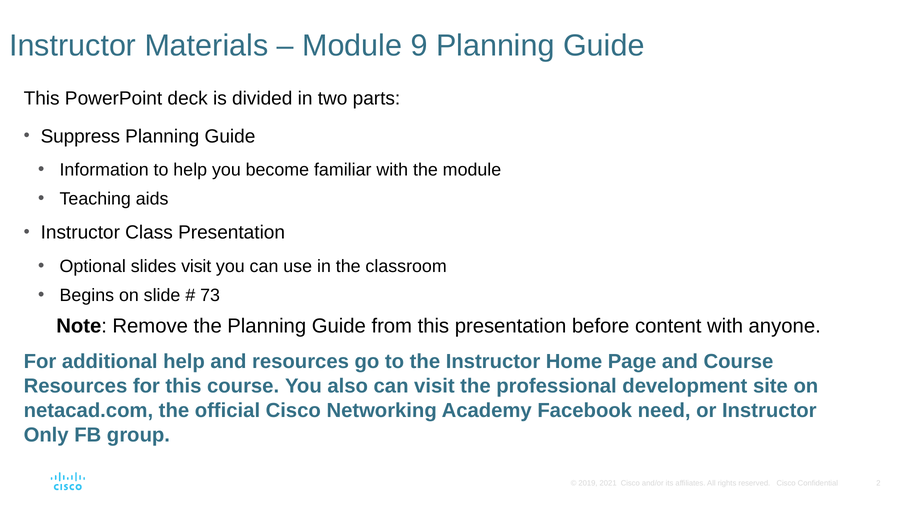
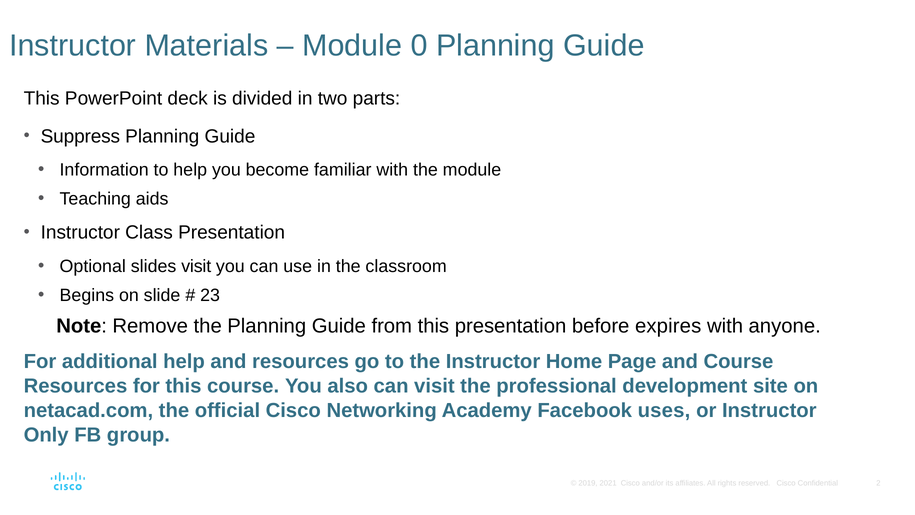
9: 9 -> 0
73: 73 -> 23
content: content -> expires
need: need -> uses
